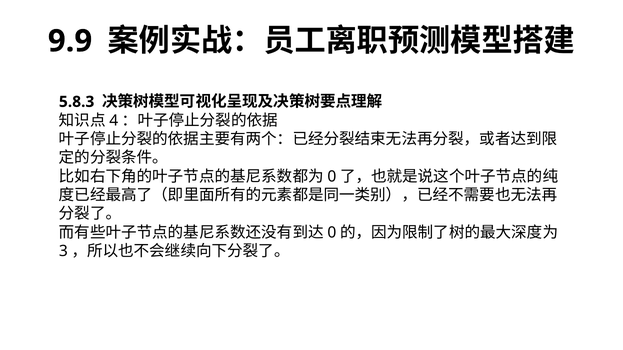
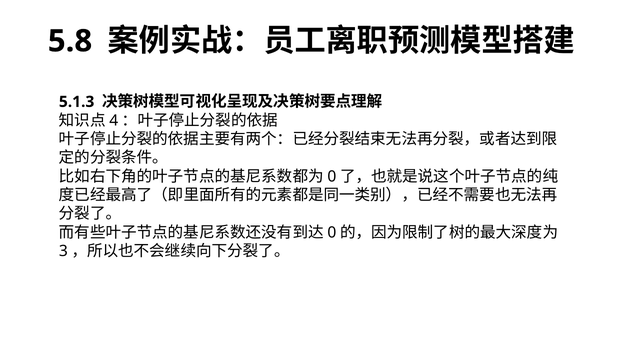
9.9: 9.9 -> 5.8
5.8.3: 5.8.3 -> 5.1.3
